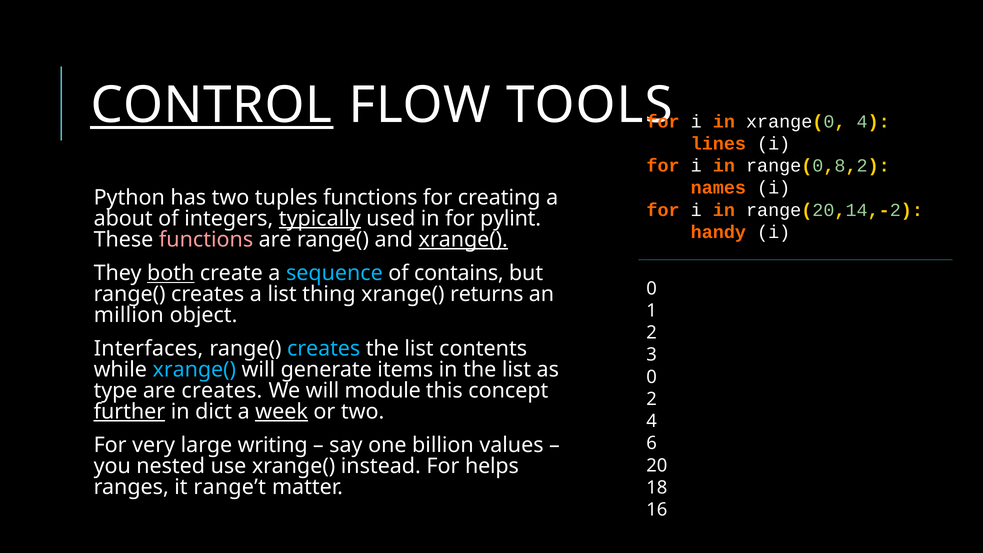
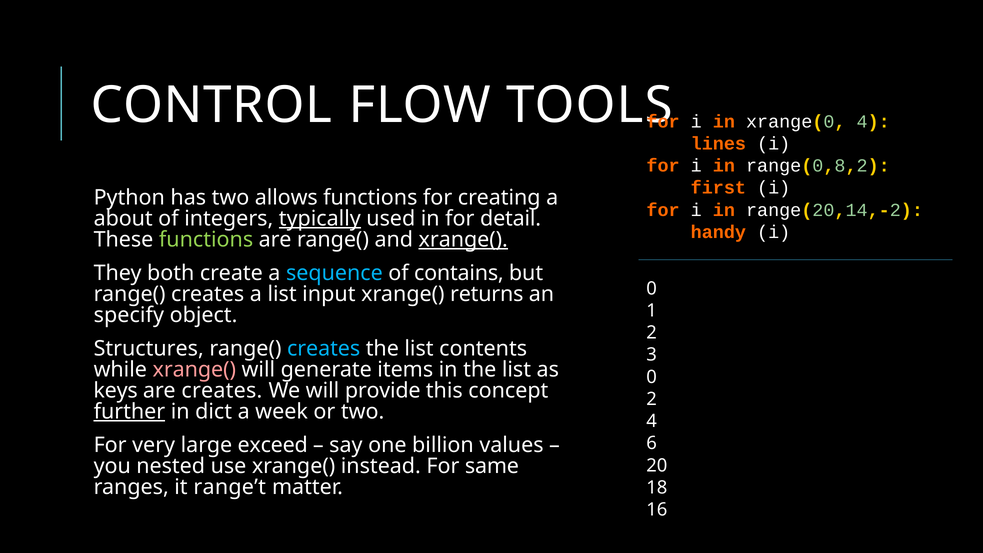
CONTROL underline: present -> none
names: names -> first
tuples: tuples -> allows
pylint: pylint -> detail
functions at (206, 239) colour: pink -> light green
both underline: present -> none
thing: thing -> input
million: million -> specify
Interfaces: Interfaces -> Structures
xrange( at (194, 370) colour: light blue -> pink
type: type -> keys
module: module -> provide
week underline: present -> none
writing: writing -> exceed
helps: helps -> same
